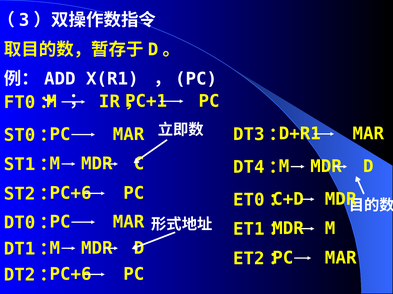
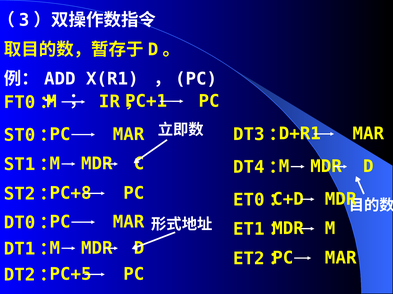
PC+6 at (71, 194): PC+6 -> PC+8
PC+6 at (71, 275): PC+6 -> PC+5
